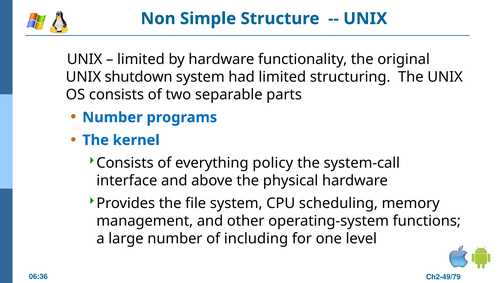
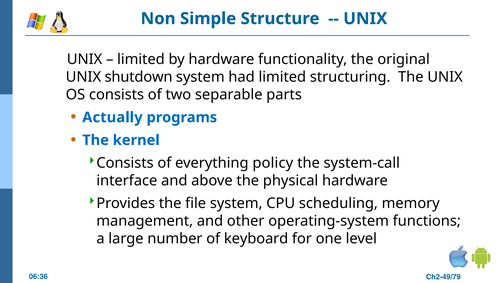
Number at (112, 117): Number -> Actually
including: including -> keyboard
